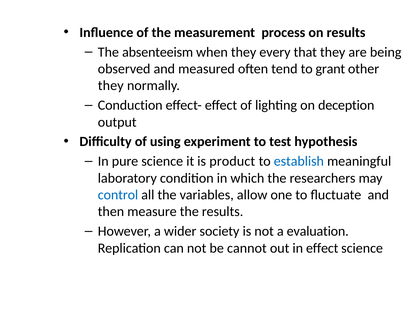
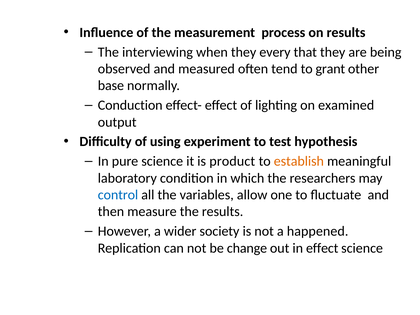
absenteeism: absenteeism -> interviewing
they at (111, 86): they -> base
deception: deception -> examined
establish colour: blue -> orange
evaluation: evaluation -> happened
cannot: cannot -> change
